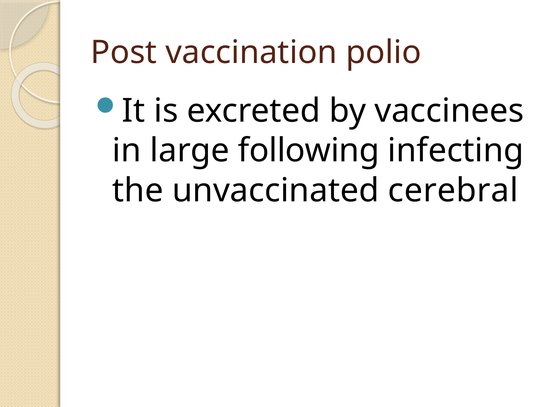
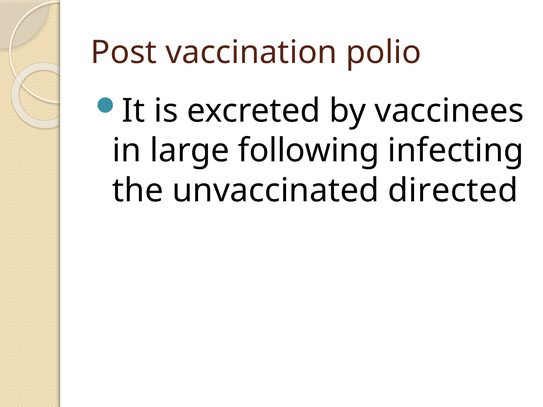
cerebral: cerebral -> directed
